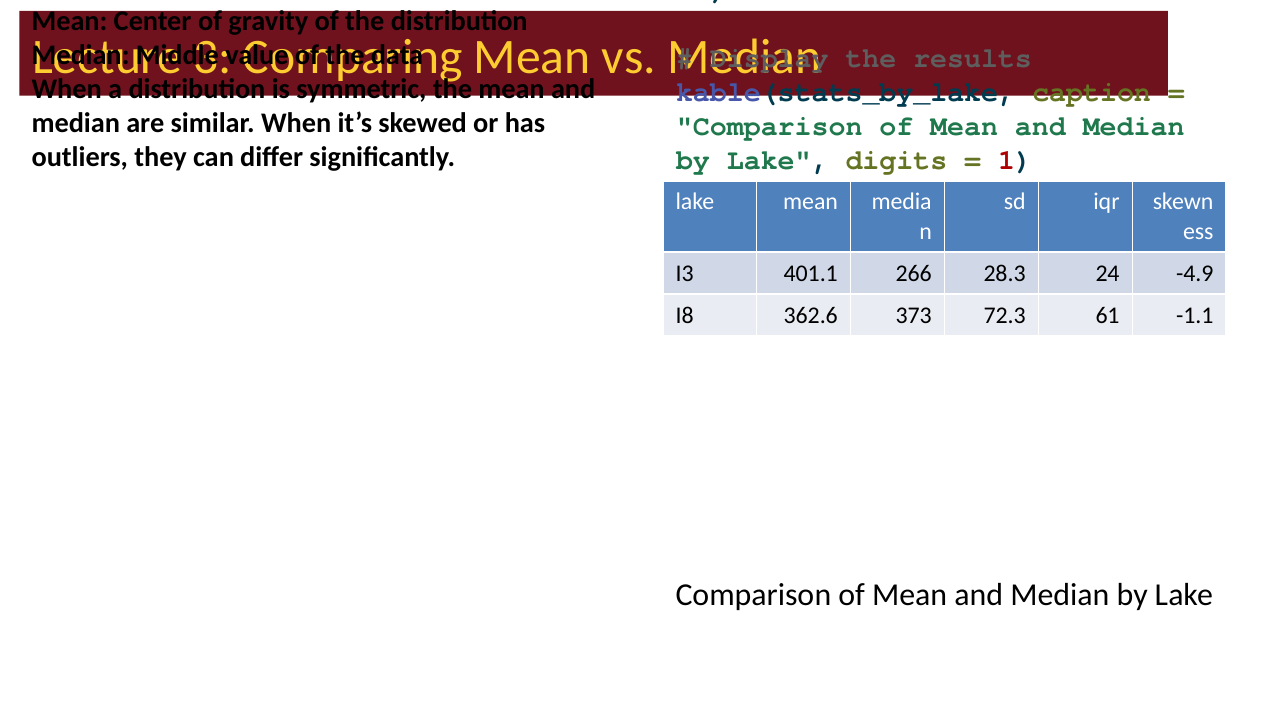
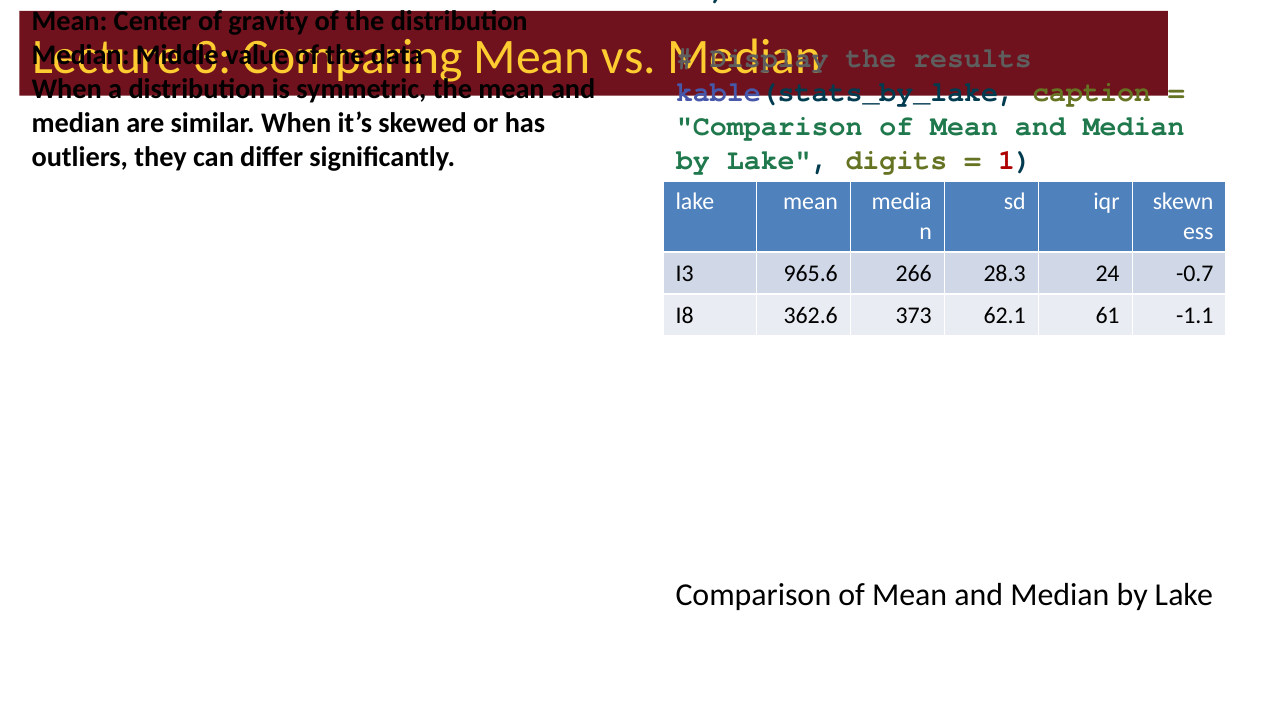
401.1: 401.1 -> 965.6
-4.9: -4.9 -> -0.7
72.3: 72.3 -> 62.1
